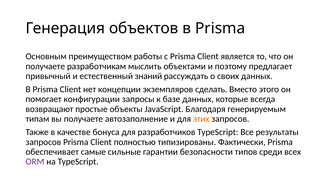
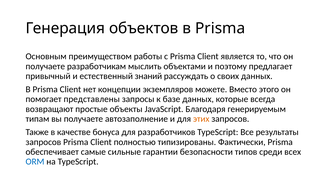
сделать: сделать -> можете
конфигурации: конфигурации -> представлены
ORM colour: purple -> blue
